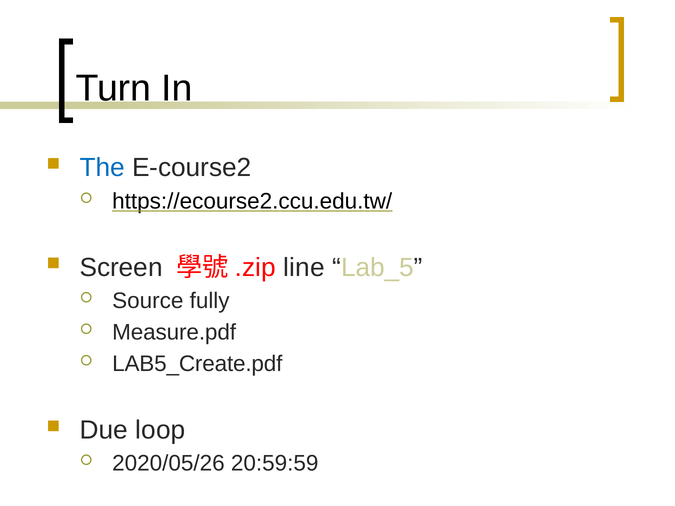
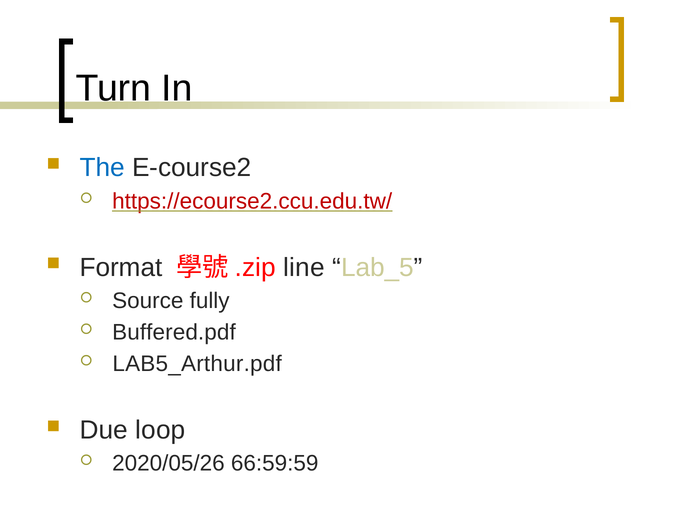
https://ecourse2.ccu.edu.tw/ colour: black -> red
Screen: Screen -> Format
Measure.pdf: Measure.pdf -> Buffered.pdf
LAB5_Create.pdf: LAB5_Create.pdf -> LAB5_Arthur.pdf
20:59:59: 20:59:59 -> 66:59:59
